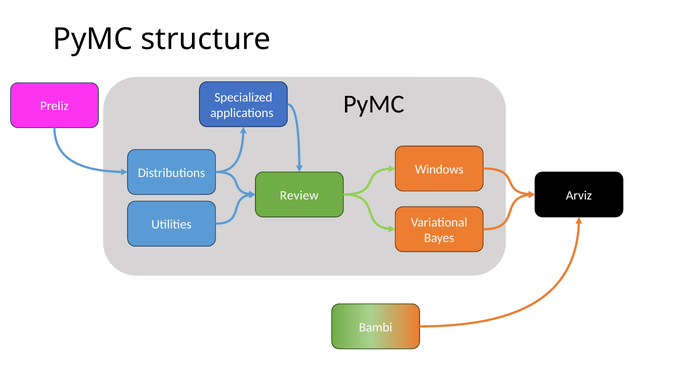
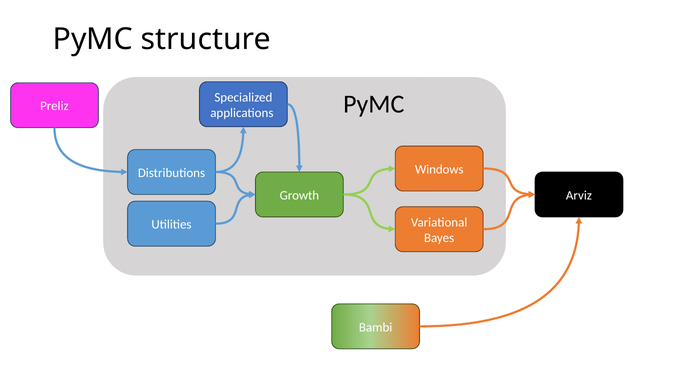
Review: Review -> Growth
